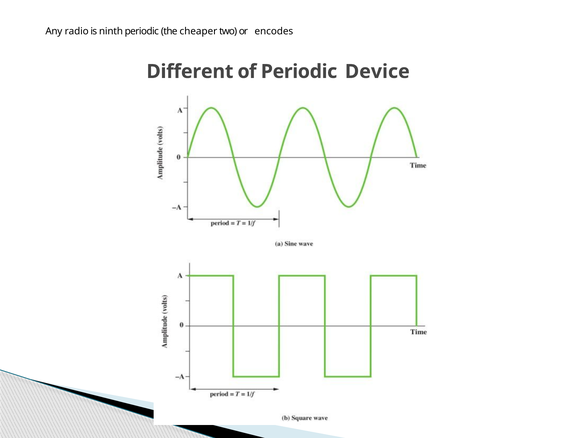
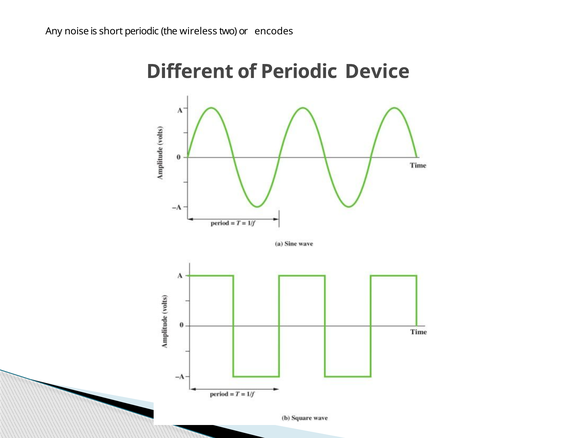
radio: radio -> noise
ninth: ninth -> short
cheaper: cheaper -> wireless
